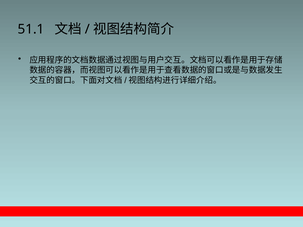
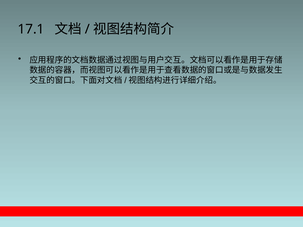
51.1: 51.1 -> 17.1
